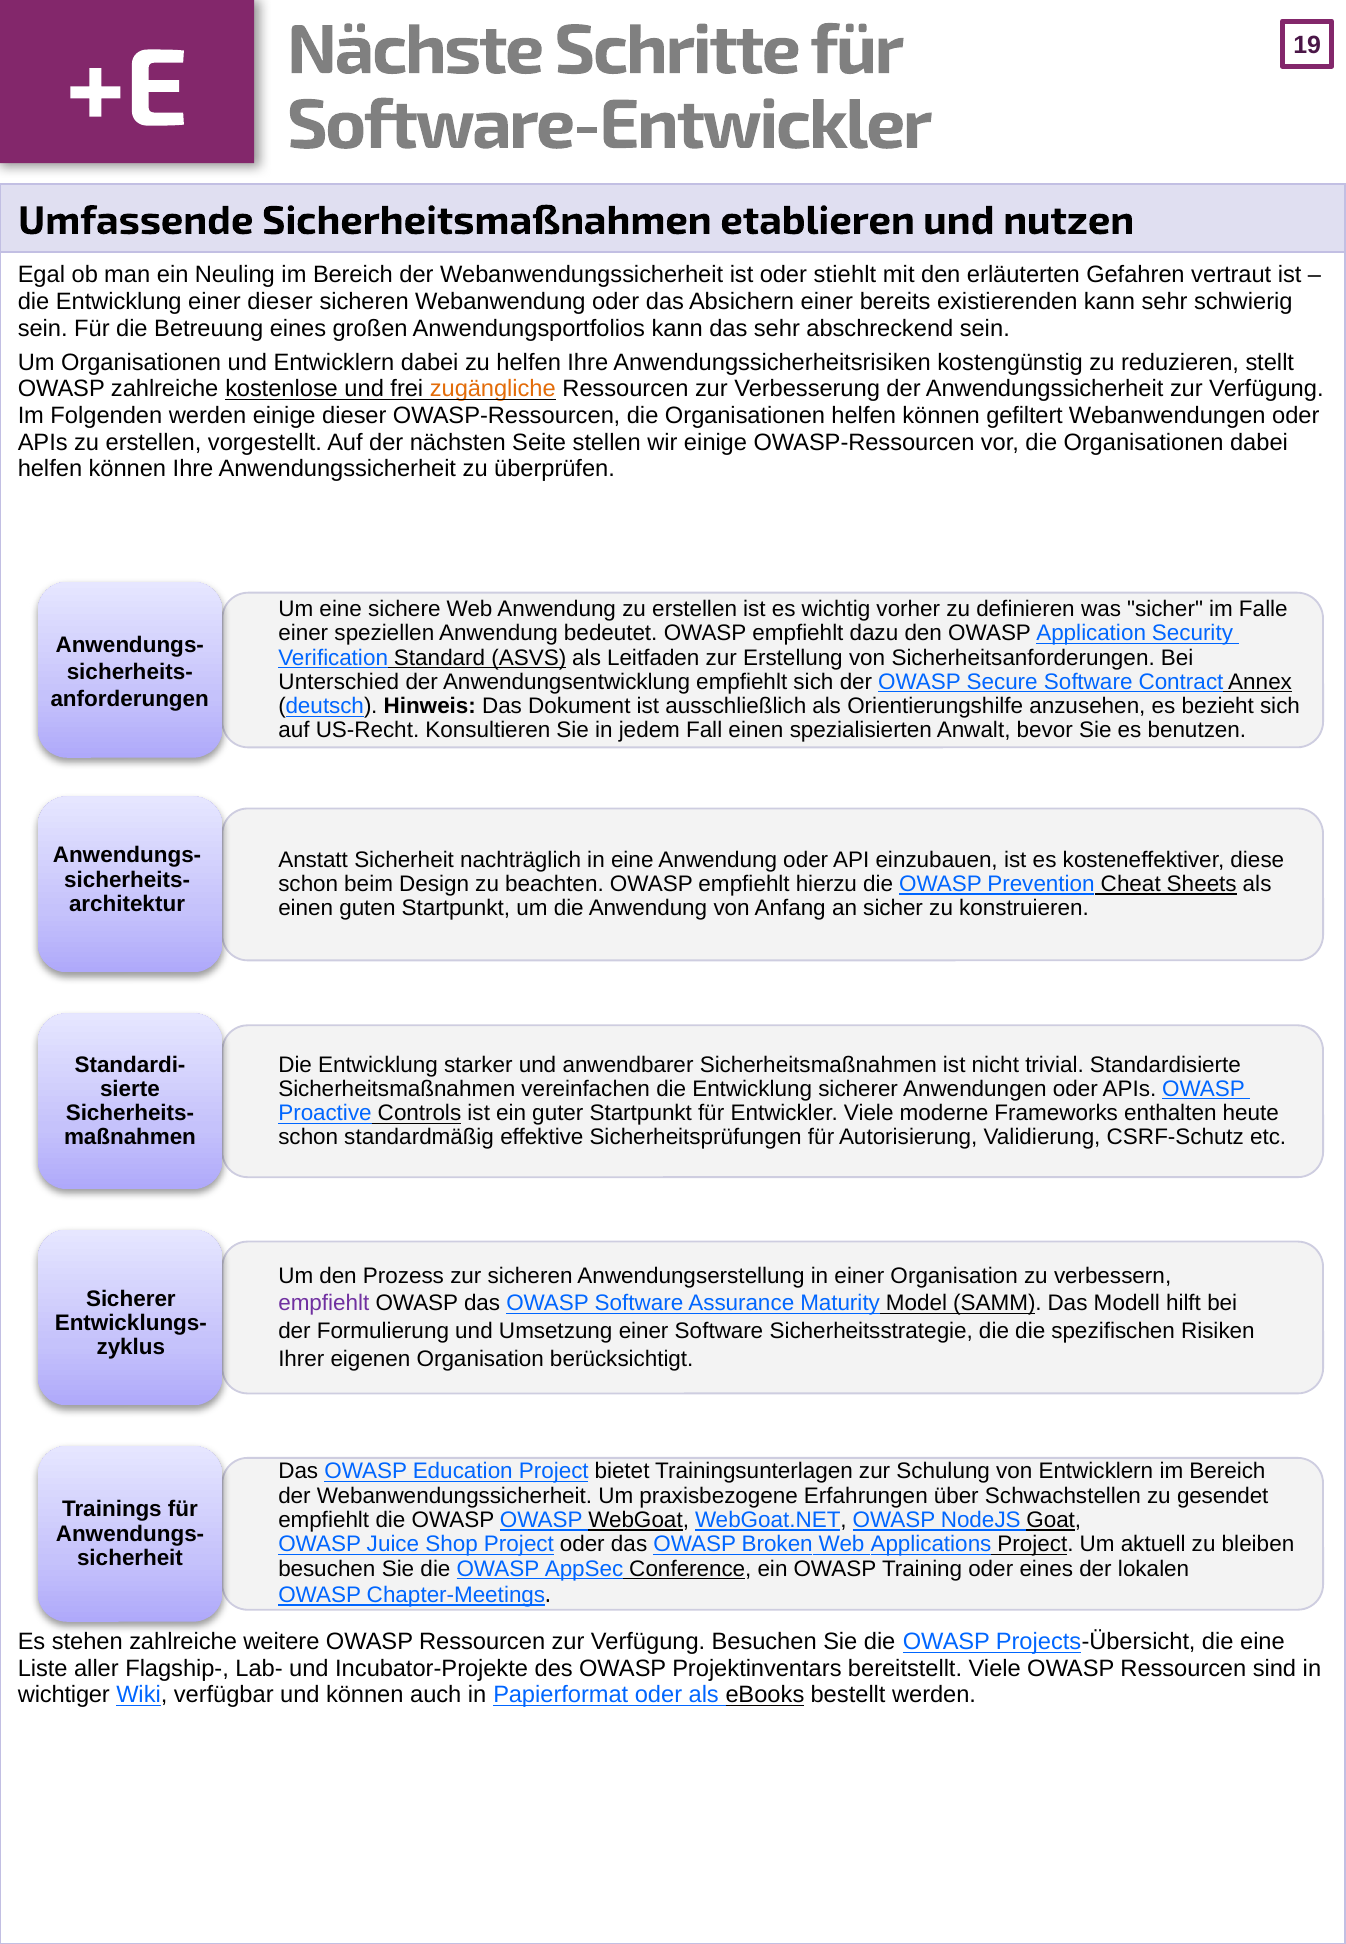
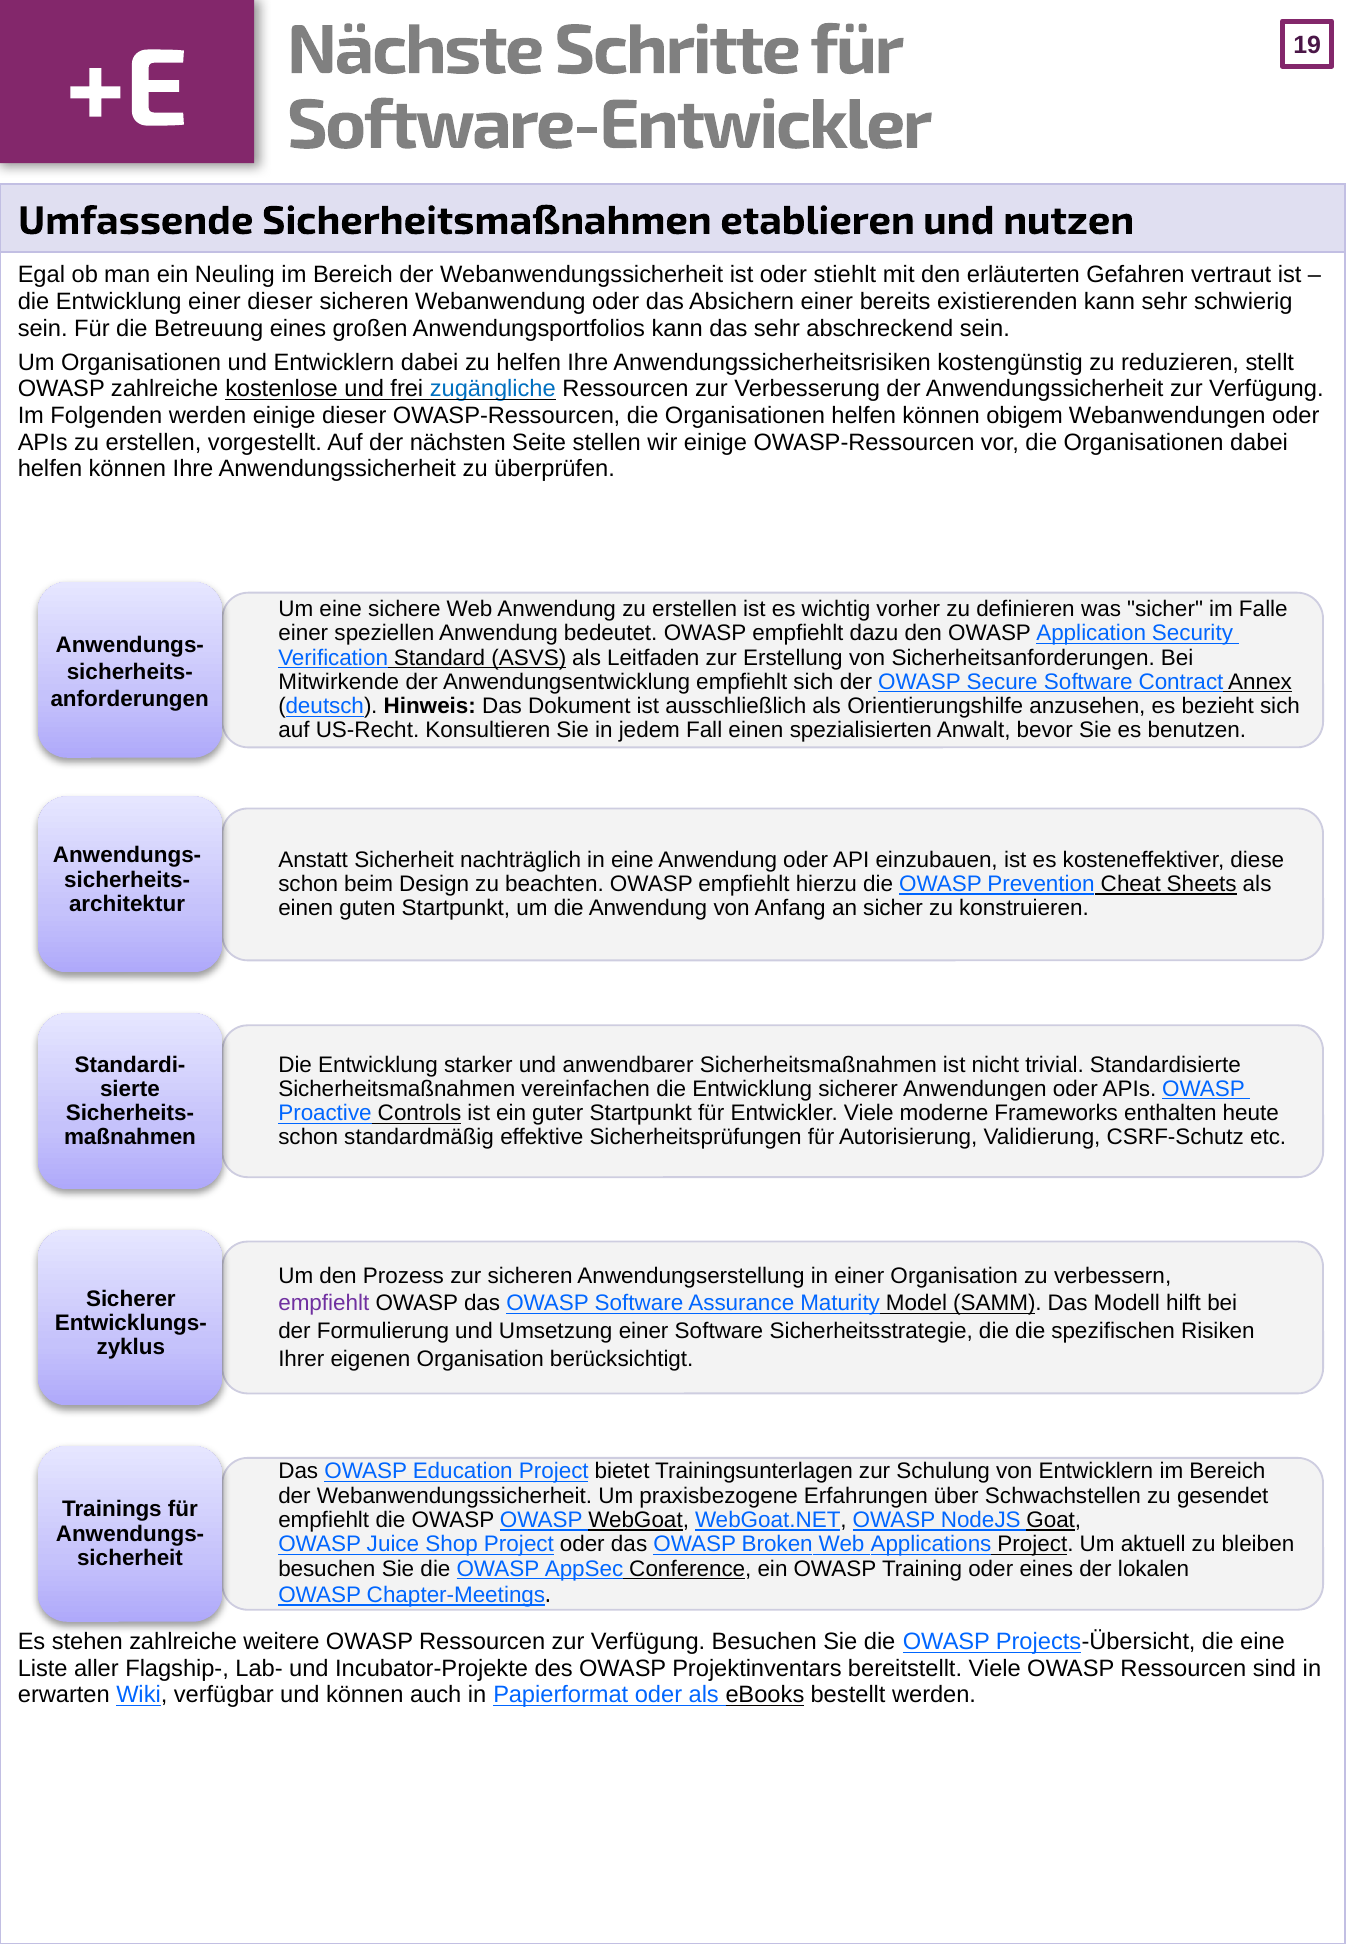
zugängliche colour: orange -> blue
gefiltert: gefiltert -> obigem
Unterschied: Unterschied -> Mitwirkende
wichtiger: wichtiger -> erwarten
